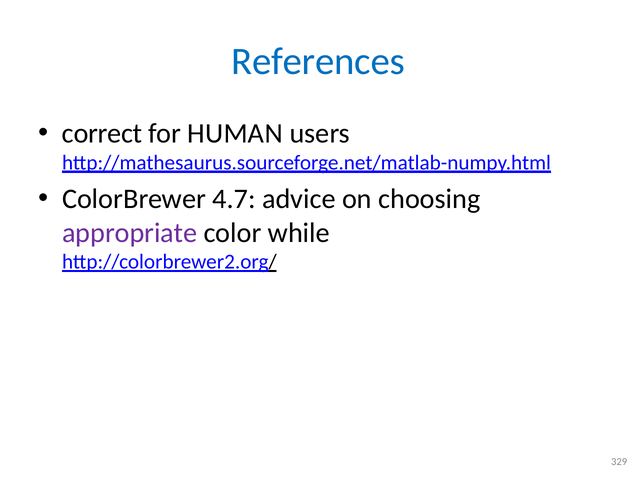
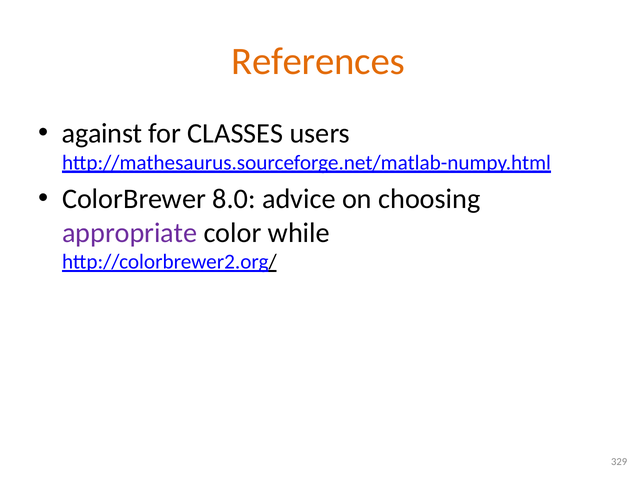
References colour: blue -> orange
correct: correct -> against
HUMAN: HUMAN -> CLASSES
4.7: 4.7 -> 8.0
